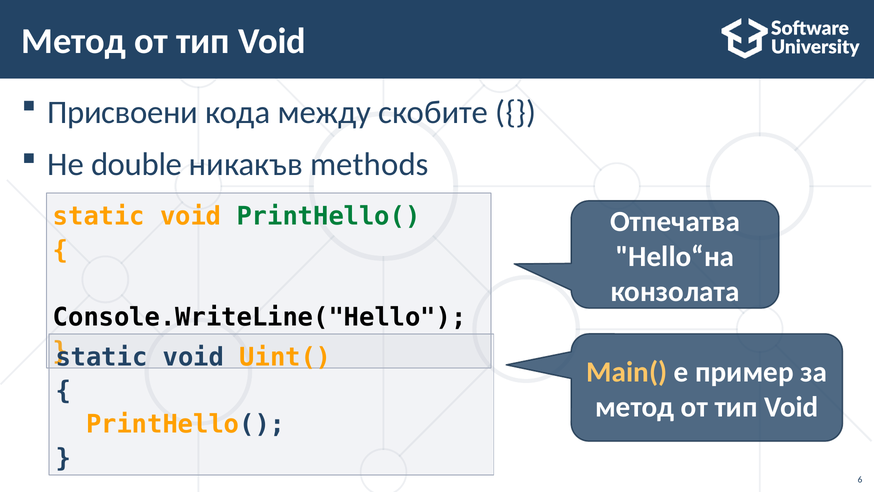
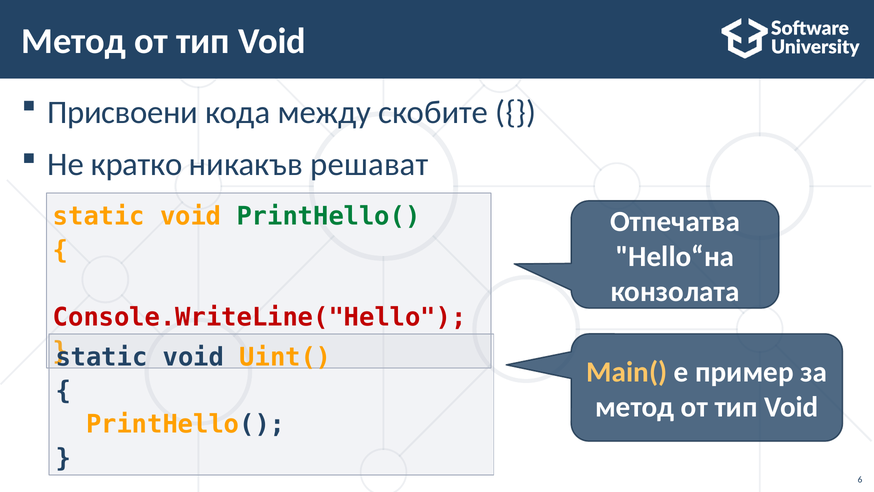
double: double -> кратко
methods: methods -> решават
Console.WriteLine("Hello colour: black -> red
